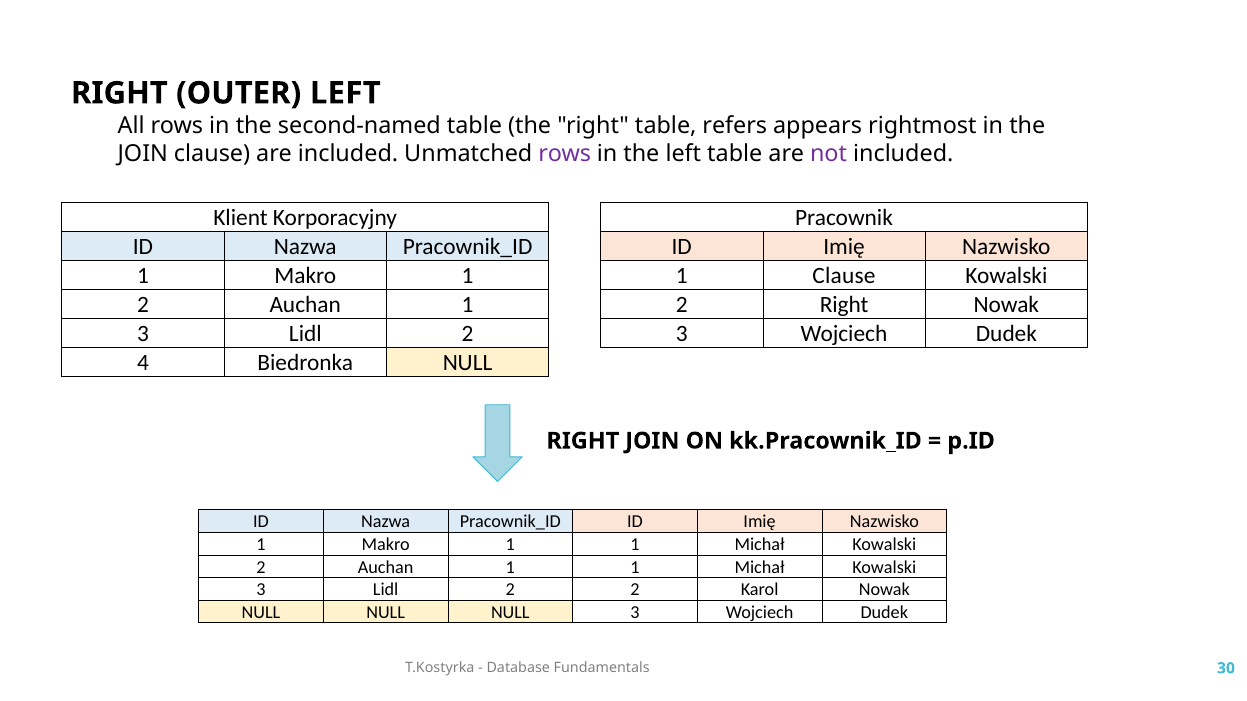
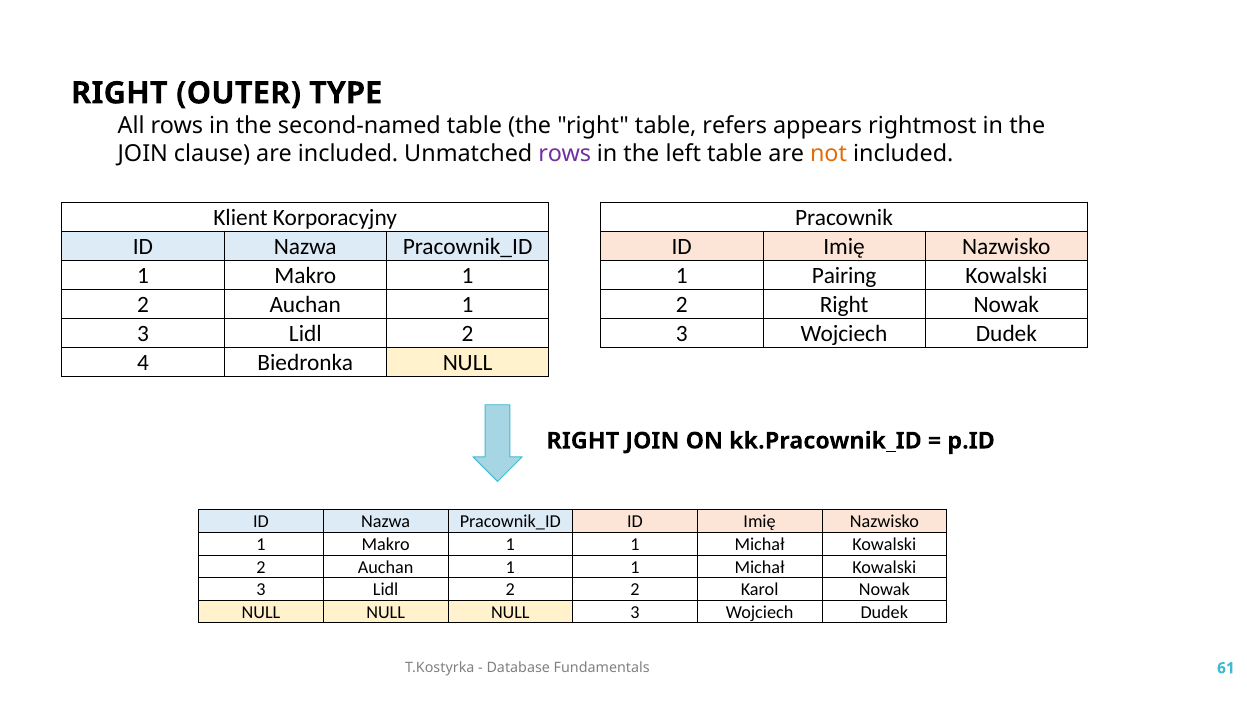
OUTER LEFT: LEFT -> TYPE
not colour: purple -> orange
1 Clause: Clause -> Pairing
30: 30 -> 61
